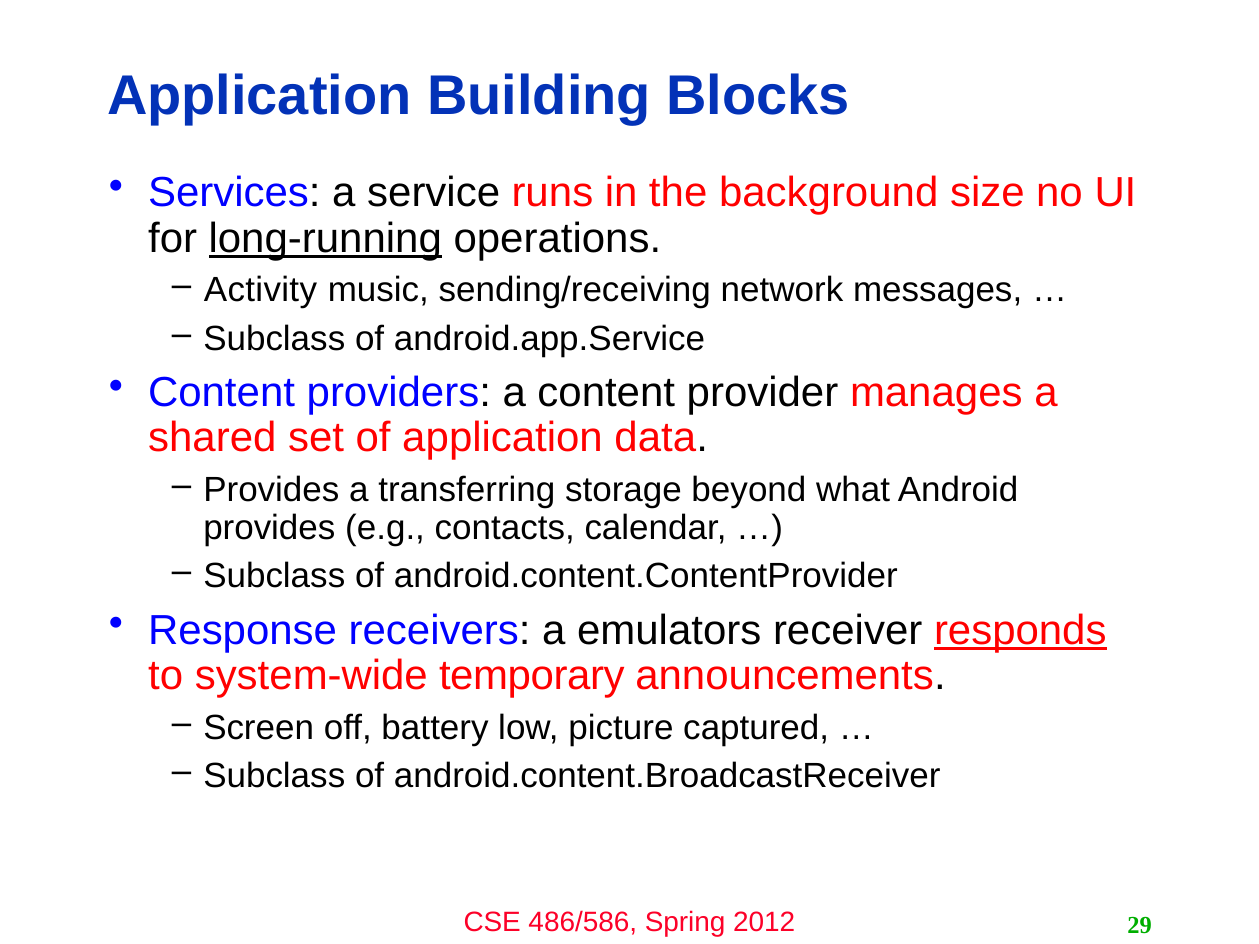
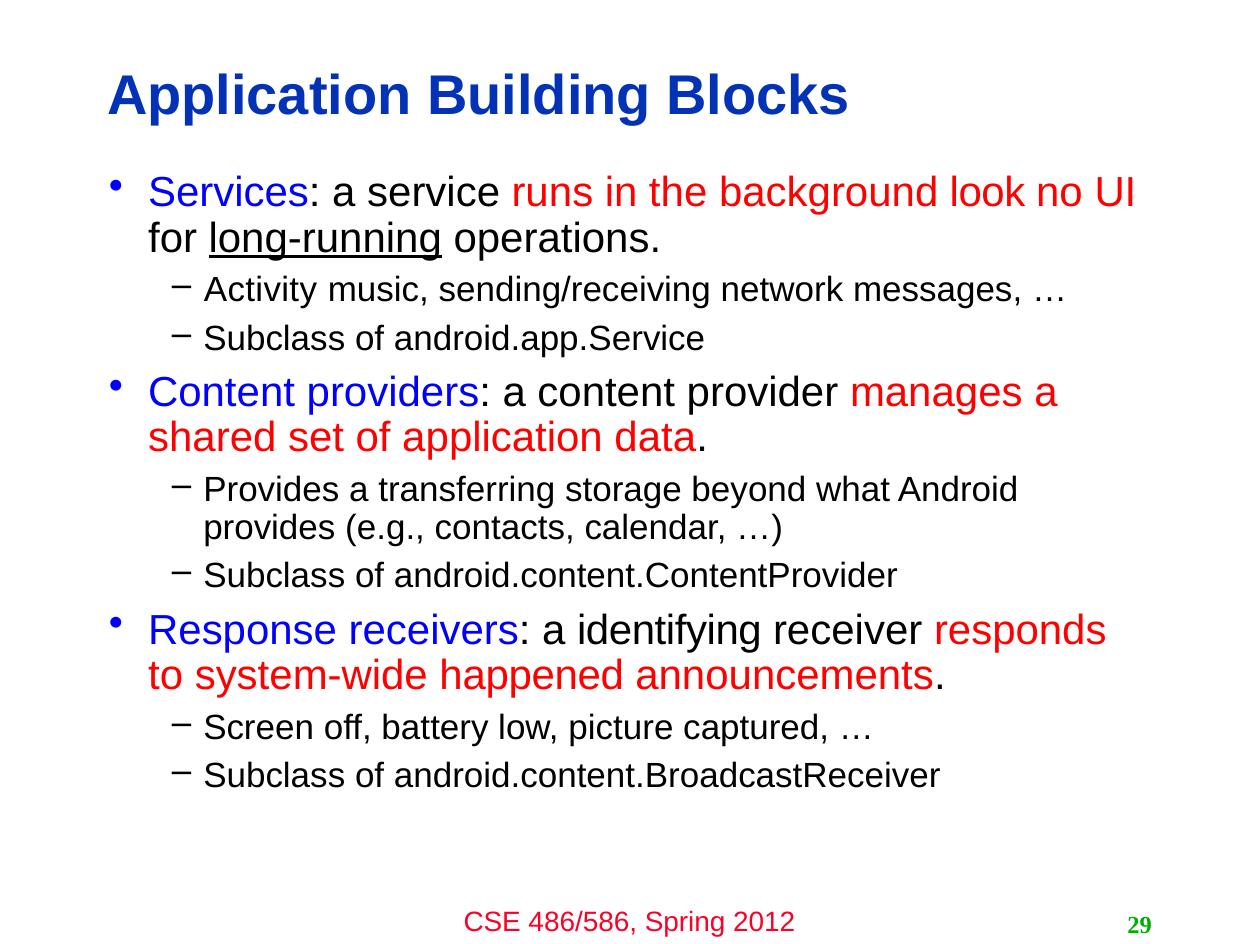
size: size -> look
emulators: emulators -> identifying
responds underline: present -> none
temporary: temporary -> happened
